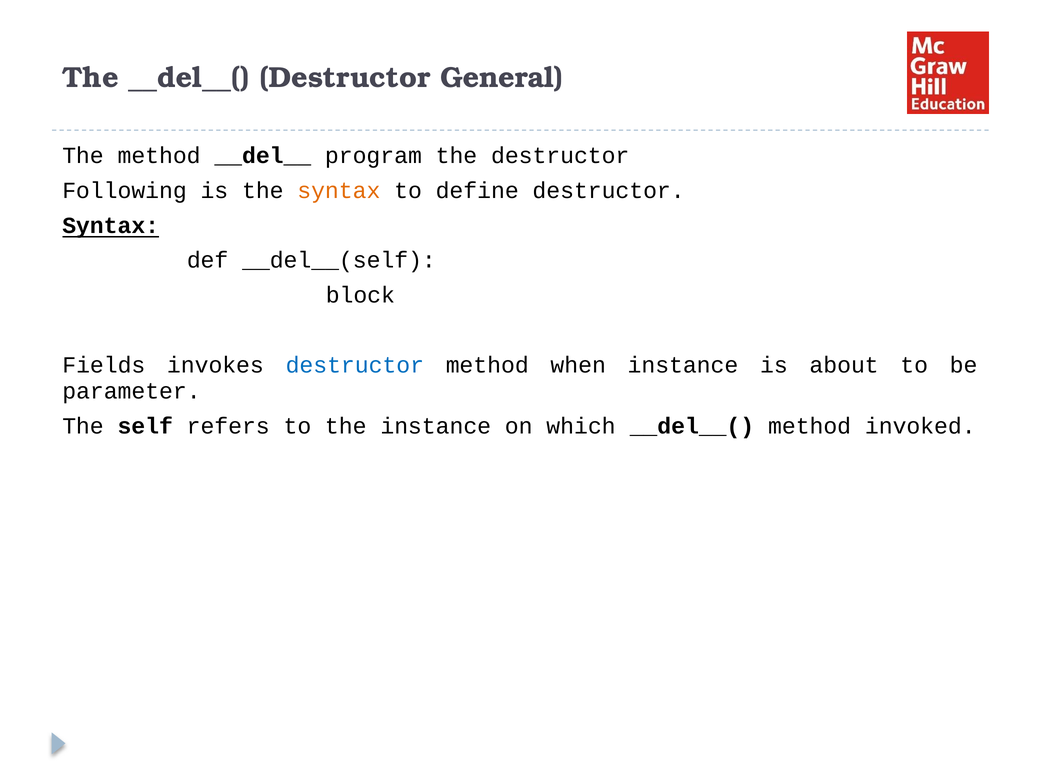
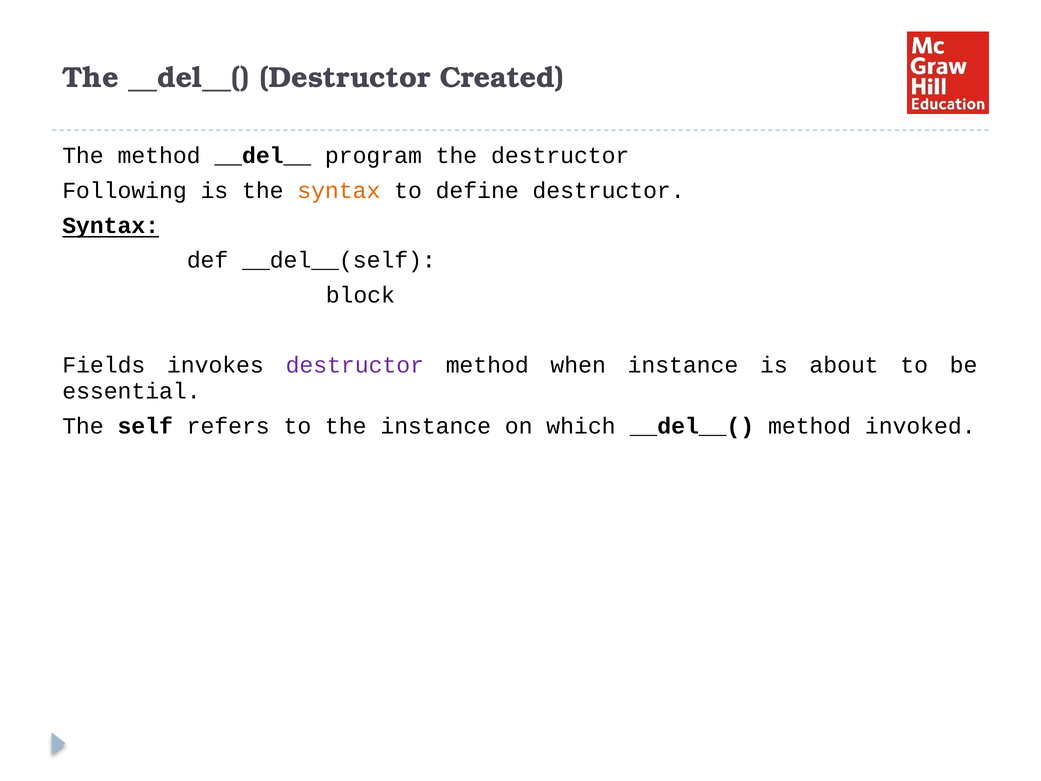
General: General -> Created
destructor at (355, 365) colour: blue -> purple
parameter: parameter -> essential
